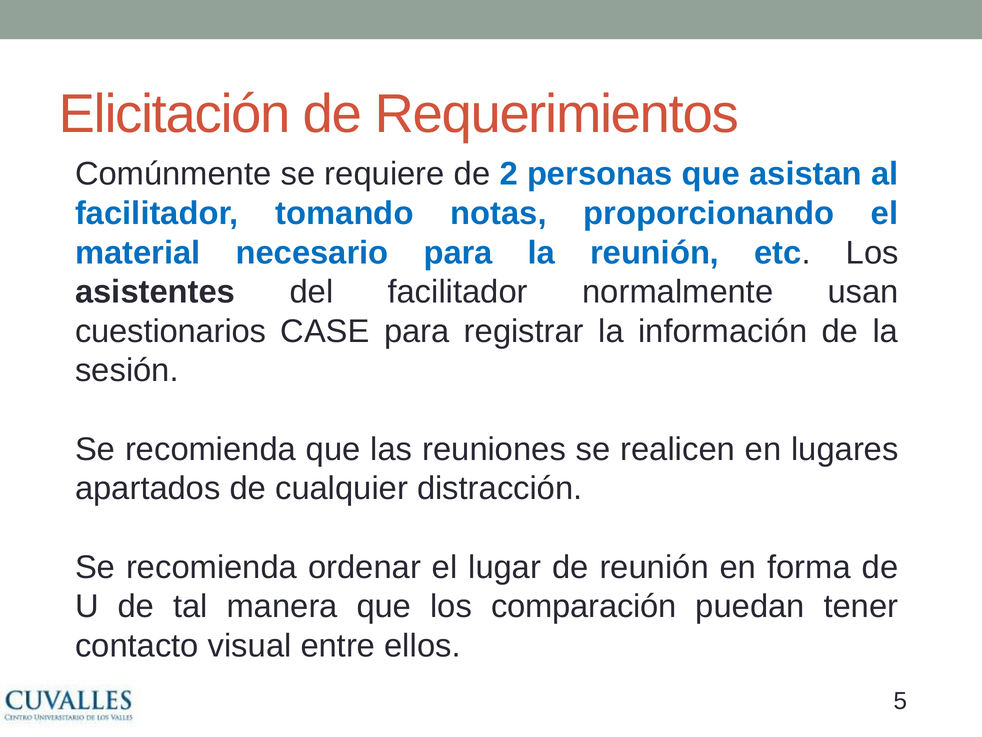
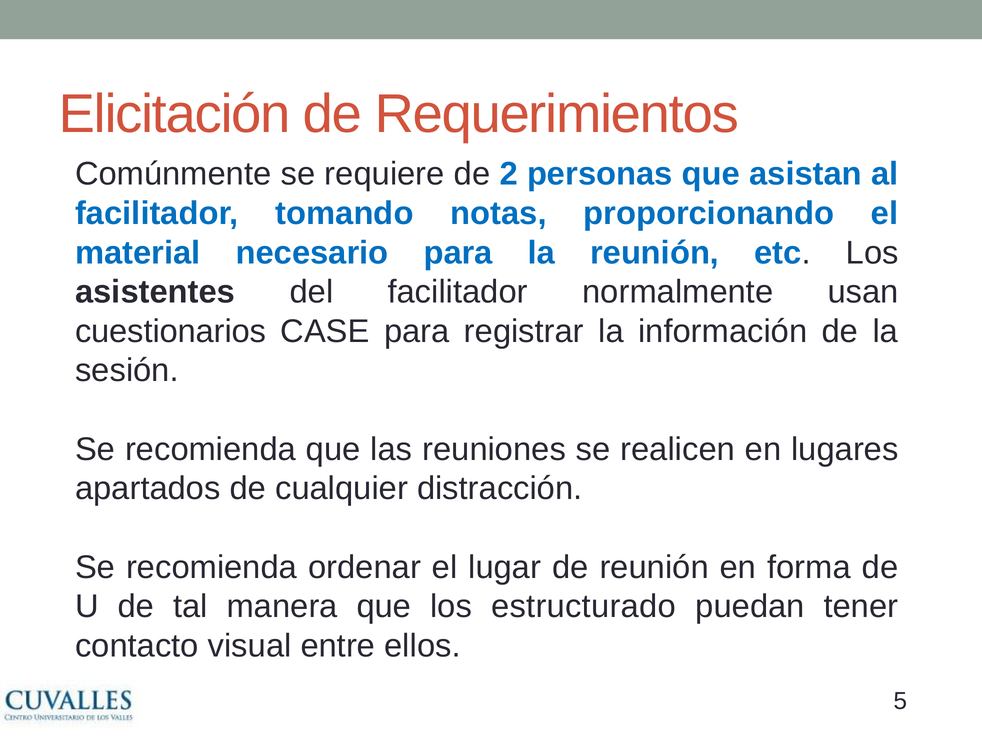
comparación: comparación -> estructurado
